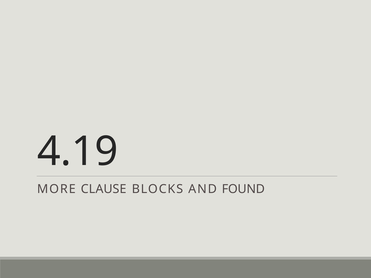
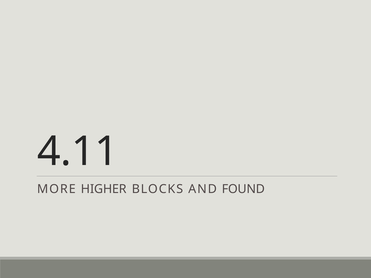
4.19: 4.19 -> 4.11
CLAUSE: CLAUSE -> HIGHER
